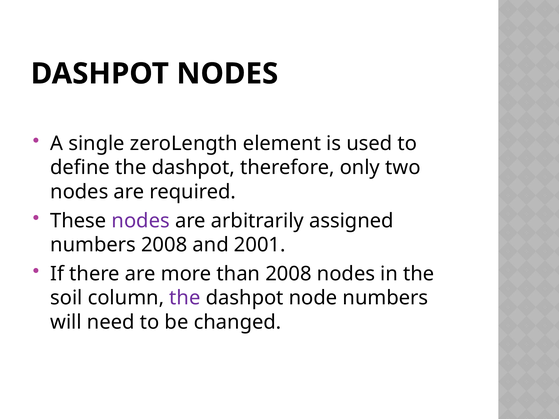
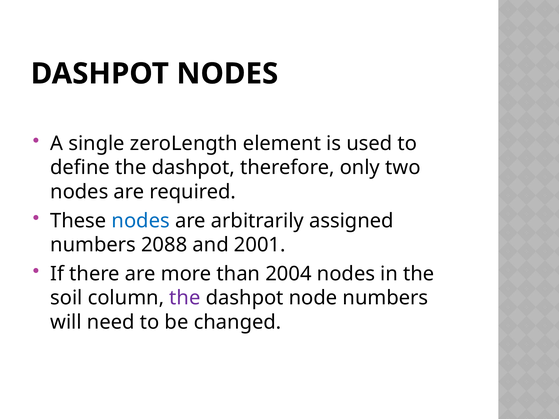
nodes at (141, 221) colour: purple -> blue
numbers 2008: 2008 -> 2088
than 2008: 2008 -> 2004
